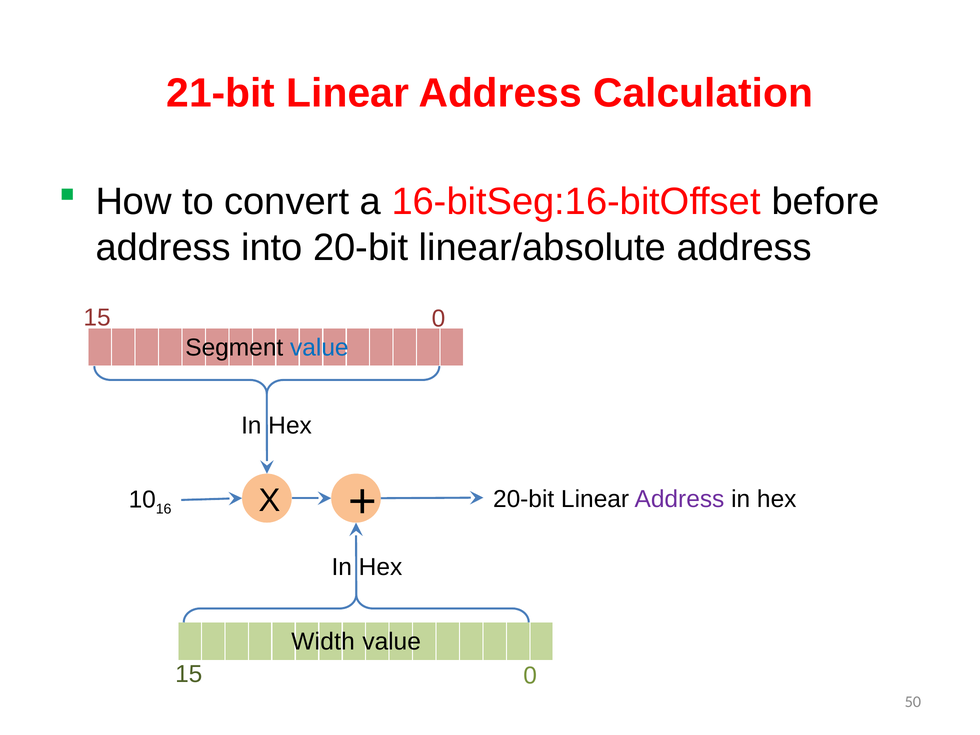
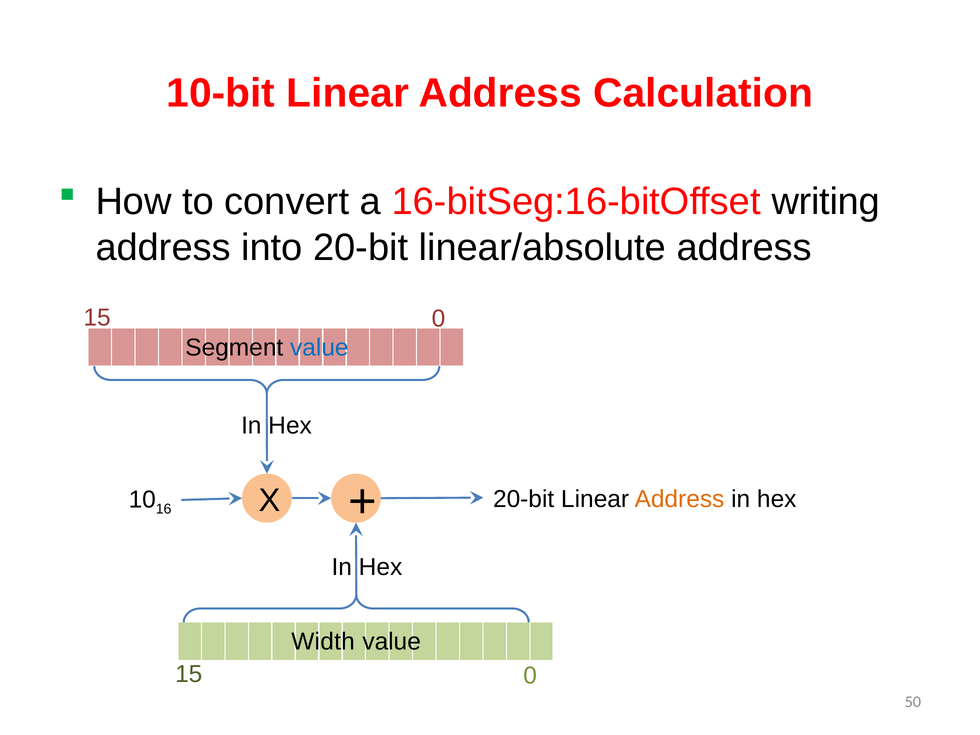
21-bit: 21-bit -> 10-bit
before: before -> writing
Address at (679, 499) colour: purple -> orange
